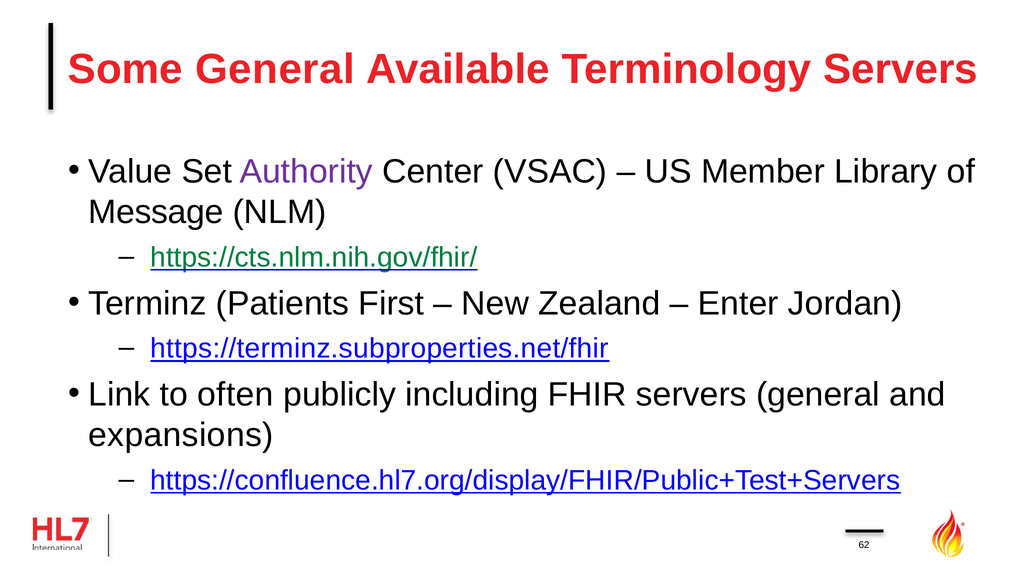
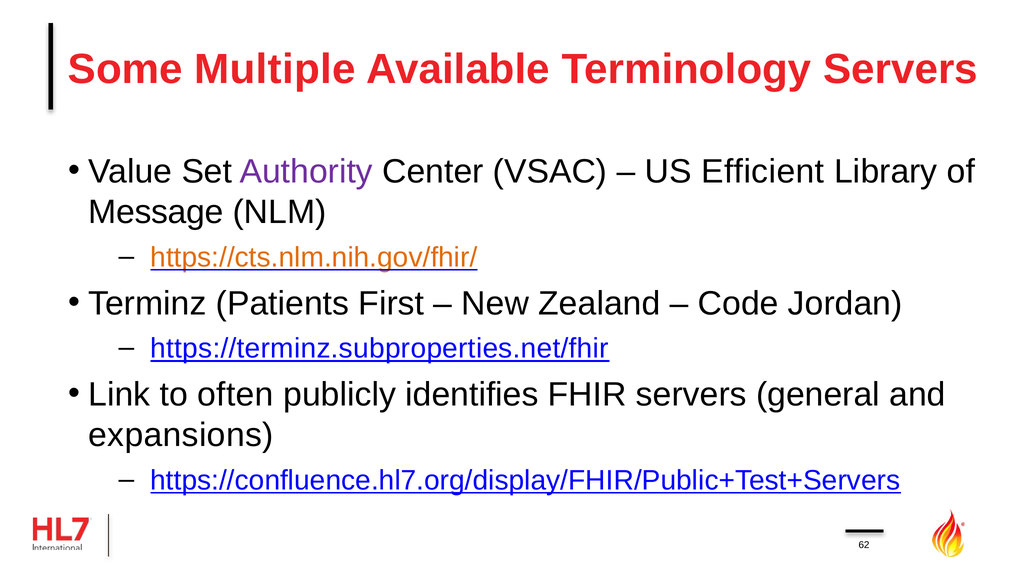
Some General: General -> Multiple
Member: Member -> Efficient
https://cts.nlm.nih.gov/fhir/ colour: green -> orange
Enter: Enter -> Code
including: including -> identifies
